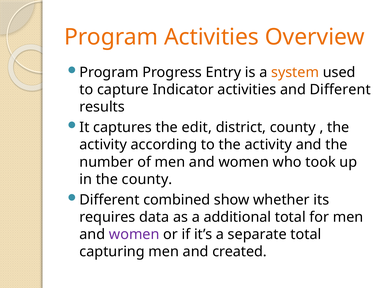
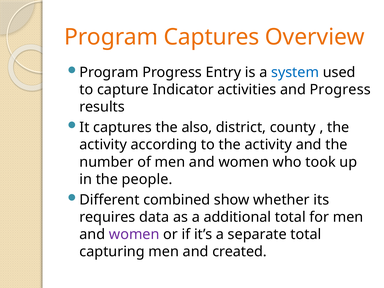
Program Activities: Activities -> Captures
system colour: orange -> blue
and Different: Different -> Progress
edit: edit -> also
the county: county -> people
